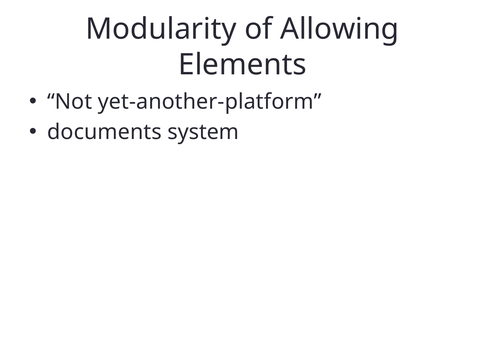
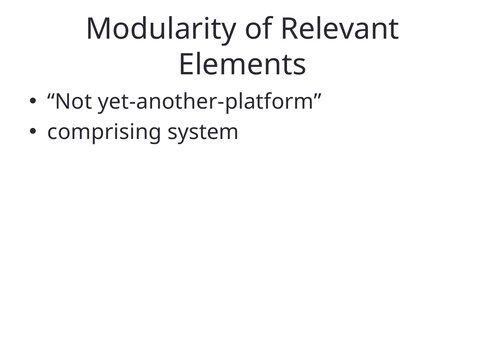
Allowing: Allowing -> Relevant
documents: documents -> comprising
